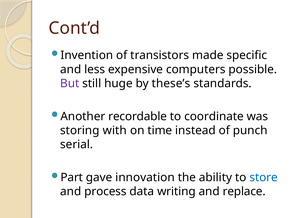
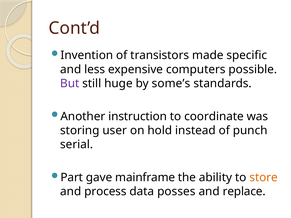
these’s: these’s -> some’s
recordable: recordable -> instruction
with: with -> user
time: time -> hold
innovation: innovation -> mainframe
store colour: blue -> orange
writing: writing -> posses
